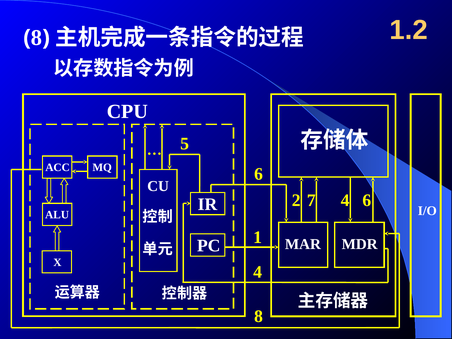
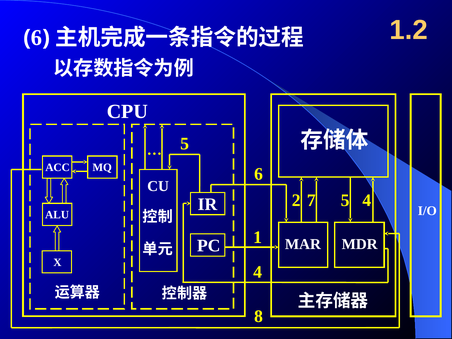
8 at (37, 38): 8 -> 6
2 4: 4 -> 5
7 6: 6 -> 4
